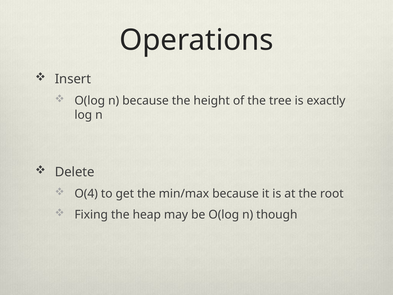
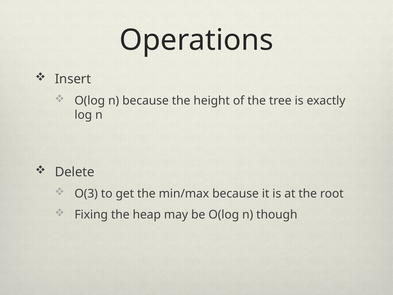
O(4: O(4 -> O(3
